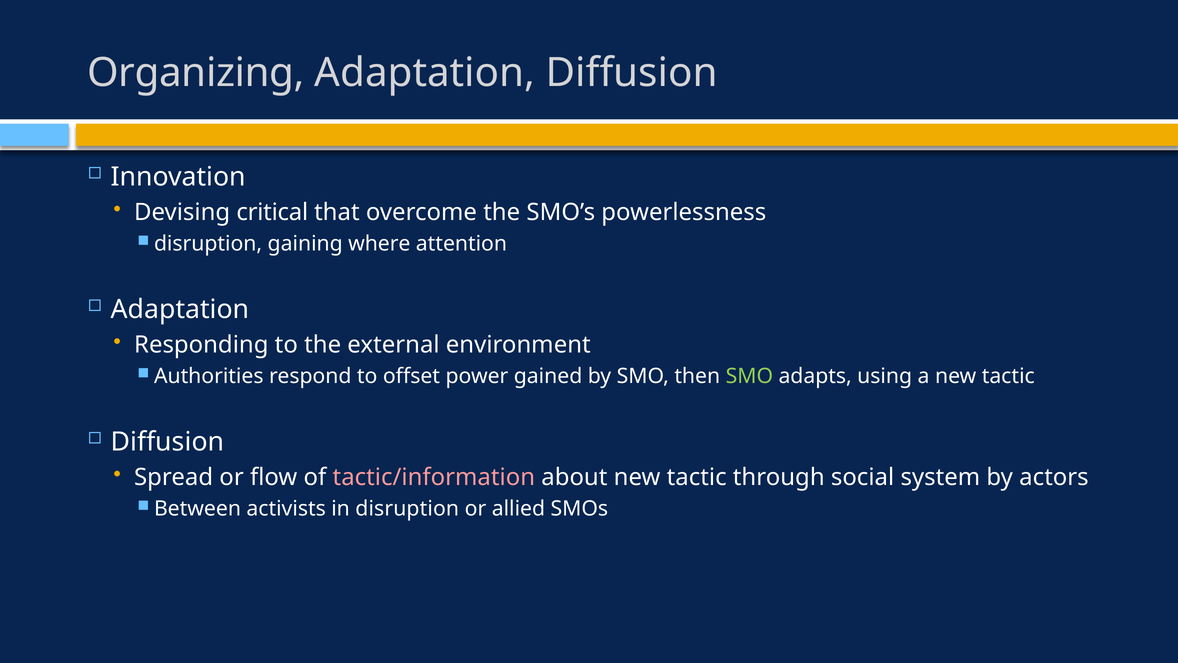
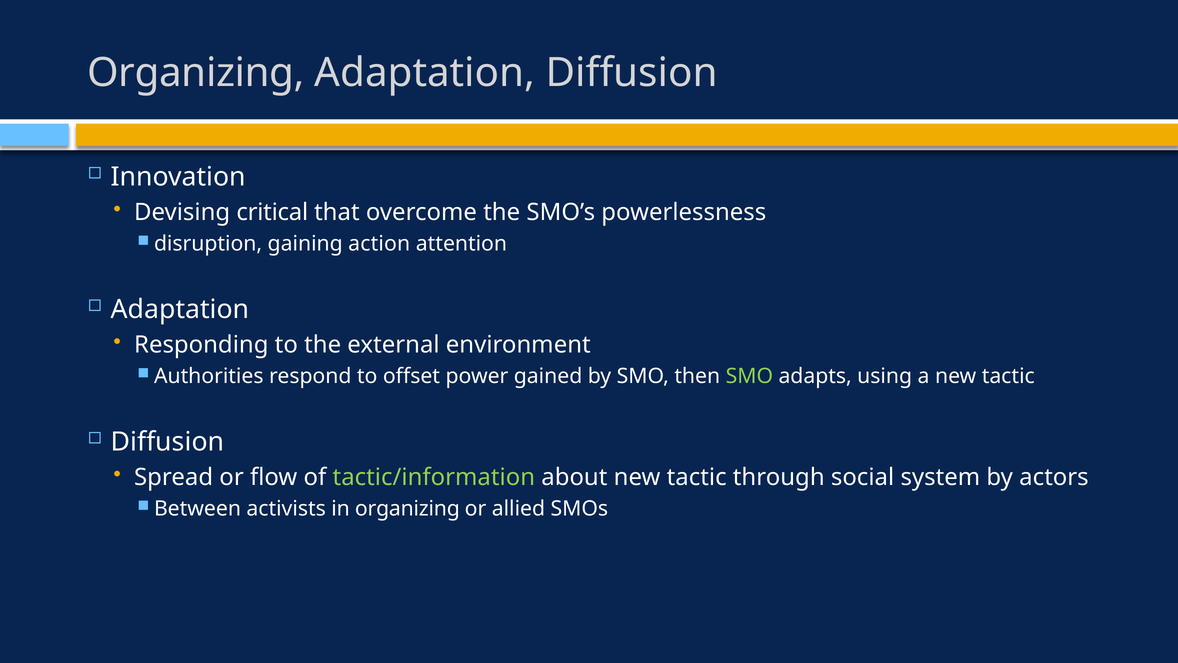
where: where -> action
tactic/information colour: pink -> light green
in disruption: disruption -> organizing
